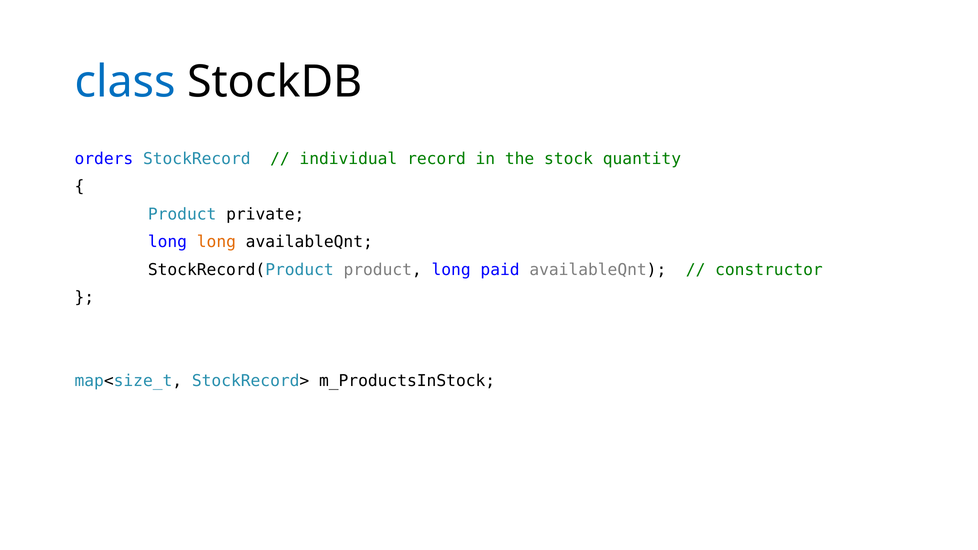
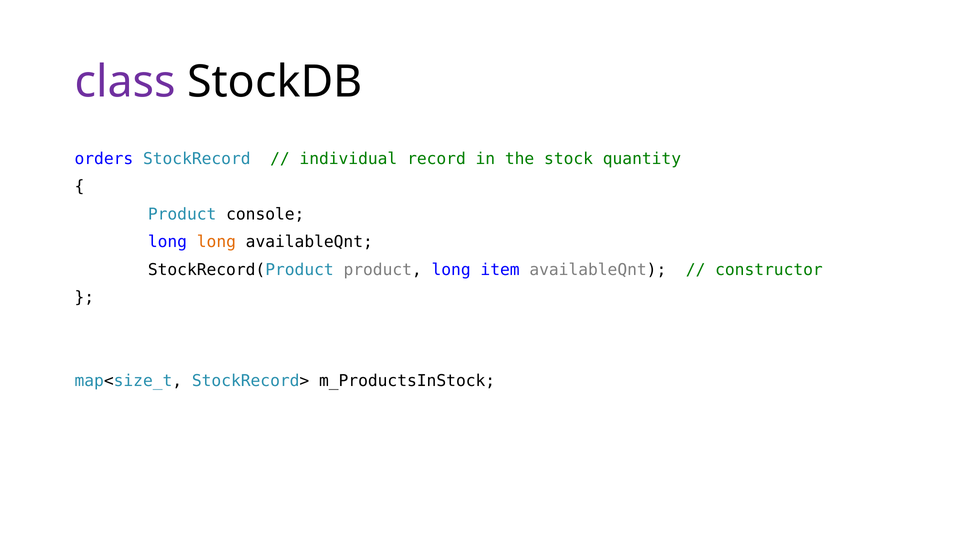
class colour: blue -> purple
private: private -> console
paid: paid -> item
